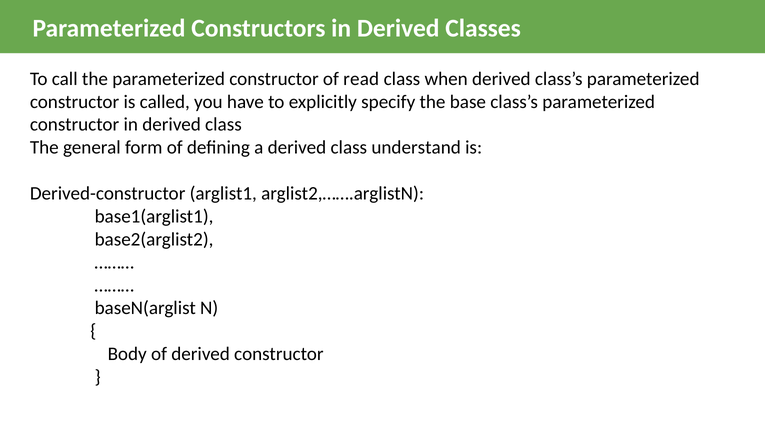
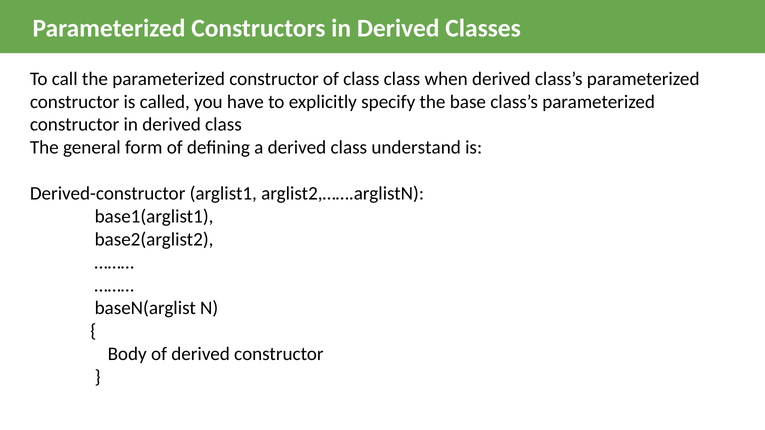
of read: read -> class
